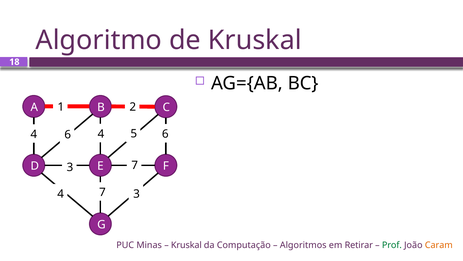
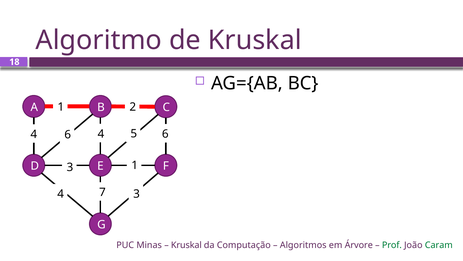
3 7: 7 -> 1
Retirar: Retirar -> Árvore
Caram colour: orange -> green
